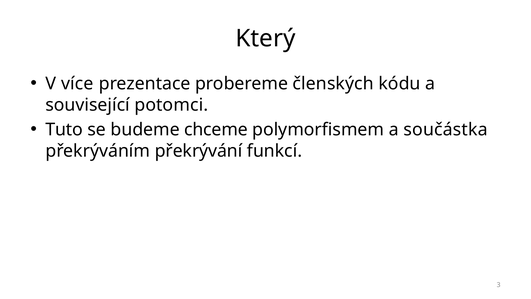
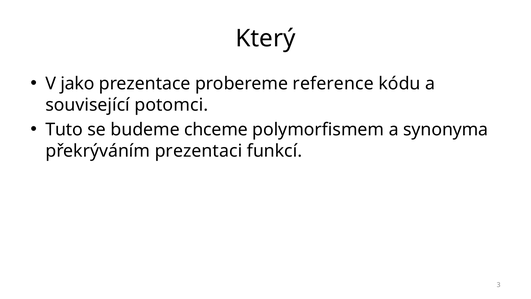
více: více -> jako
členských: členských -> reference
součástka: součástka -> synonyma
překrývání: překrývání -> prezentaci
